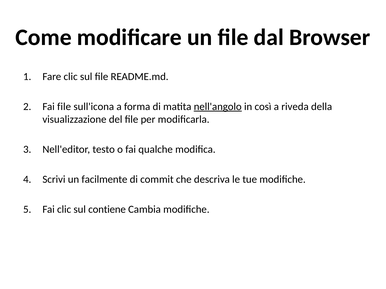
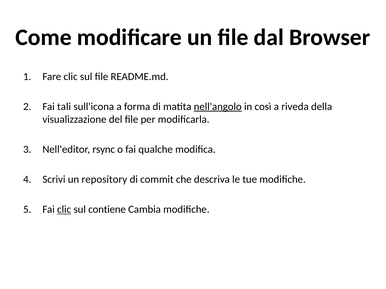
Fai file: file -> tali
testo: testo -> rsync
facilmente: facilmente -> repository
clic at (64, 210) underline: none -> present
